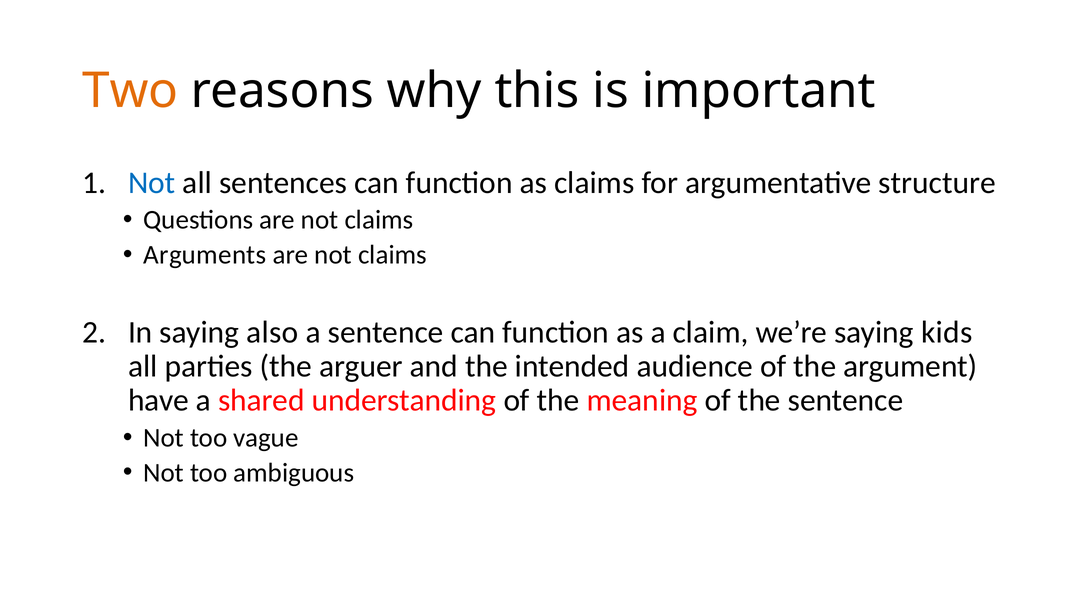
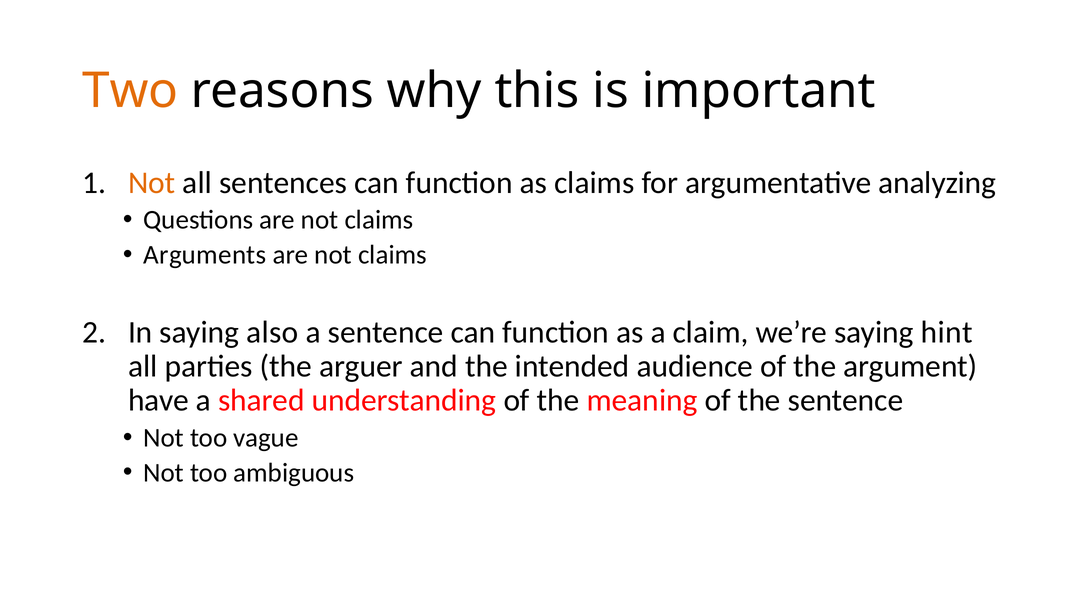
Not at (152, 183) colour: blue -> orange
structure: structure -> analyzing
kids: kids -> hint
